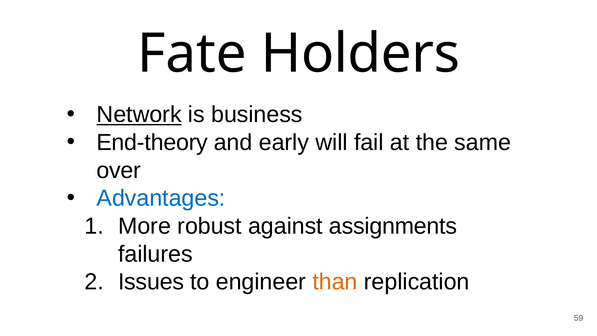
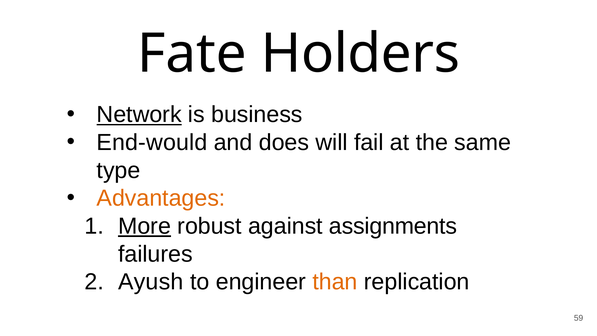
End-theory: End-theory -> End-would
early: early -> does
over: over -> type
Advantages colour: blue -> orange
More underline: none -> present
Issues: Issues -> Ayush
